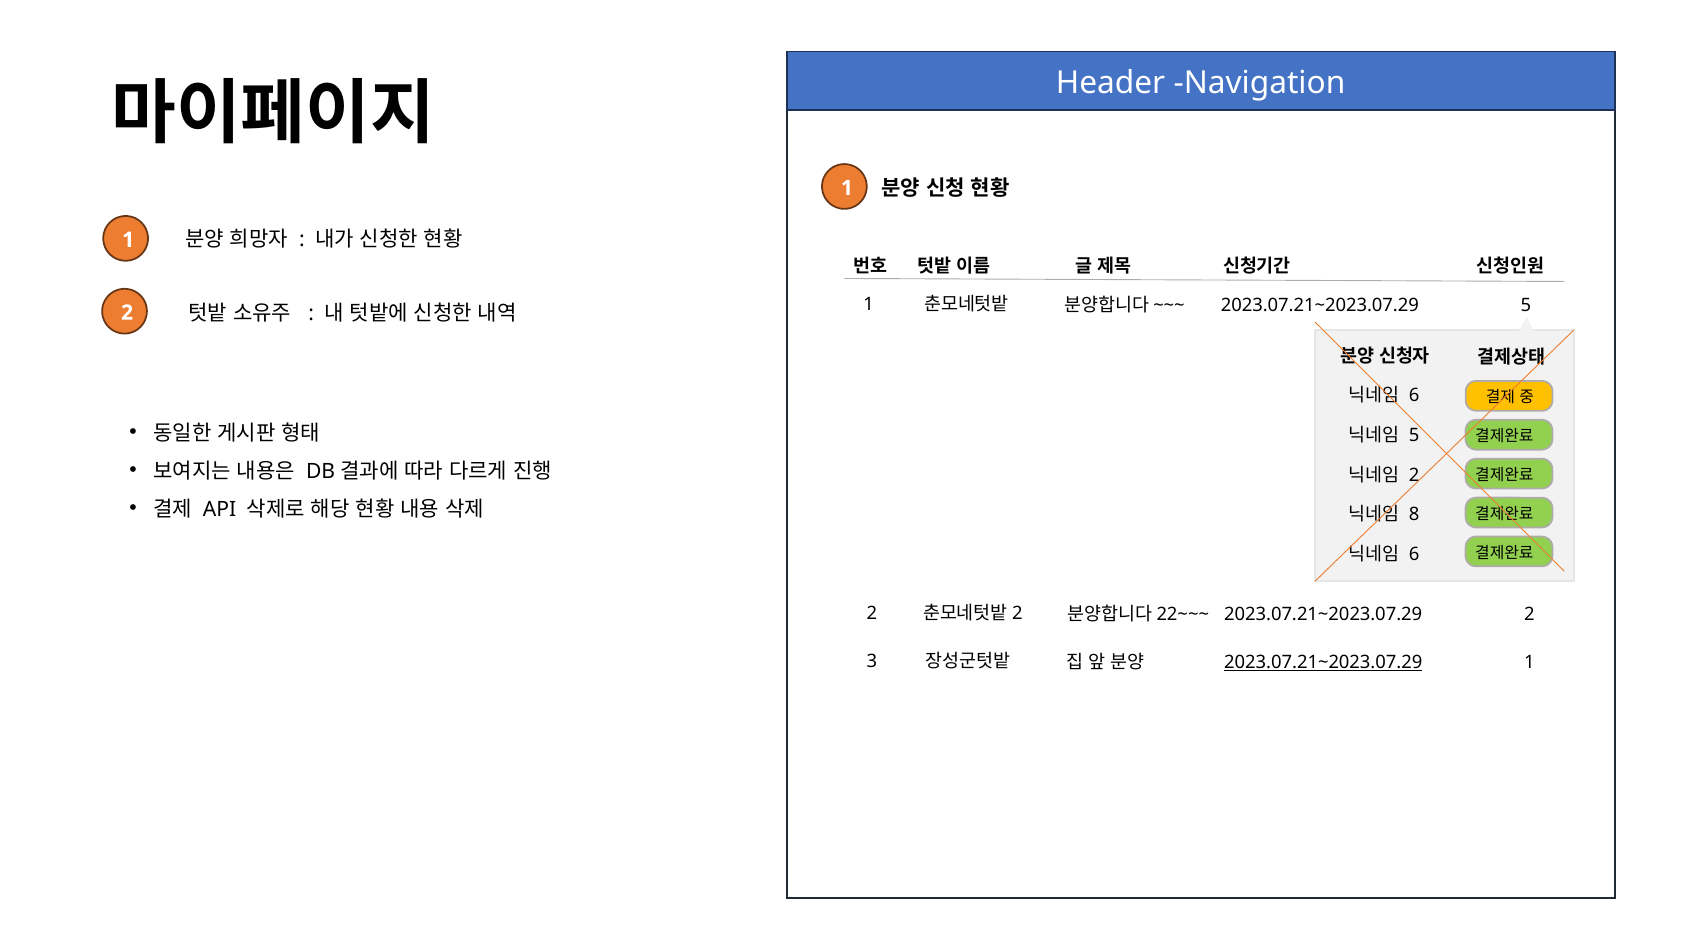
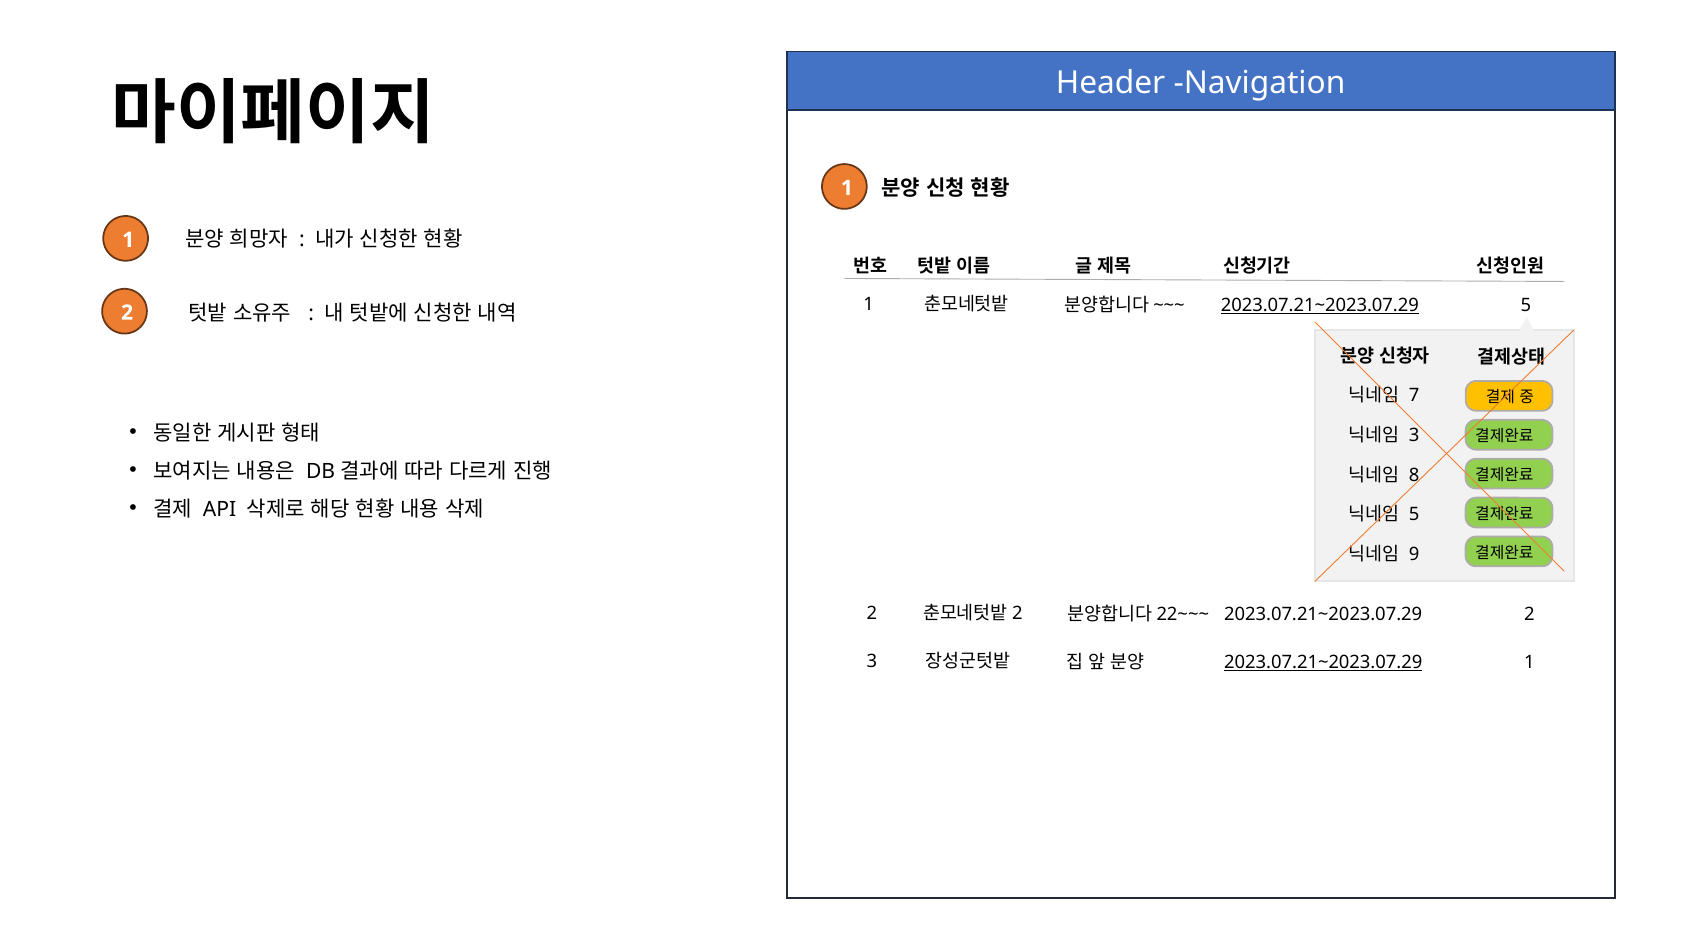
2023.07.21~2023.07.29 at (1320, 305) underline: none -> present
6 at (1414, 395): 6 -> 7
5 at (1414, 435): 5 -> 3
2 at (1414, 475): 2 -> 8
8 at (1414, 515): 8 -> 5
6 at (1414, 555): 6 -> 9
